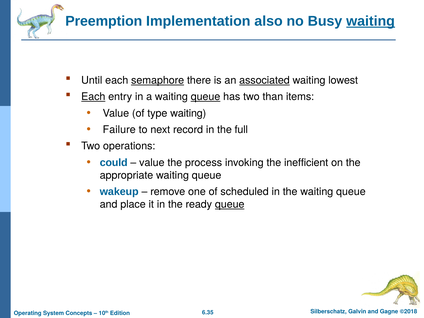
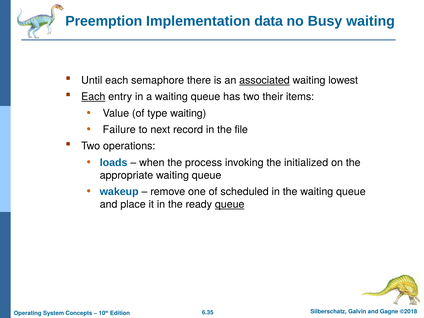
also: also -> data
waiting at (371, 21) underline: present -> none
semaphore underline: present -> none
queue at (206, 97) underline: present -> none
than: than -> their
full: full -> file
could: could -> loads
value at (152, 163): value -> when
inefficient: inefficient -> initialized
